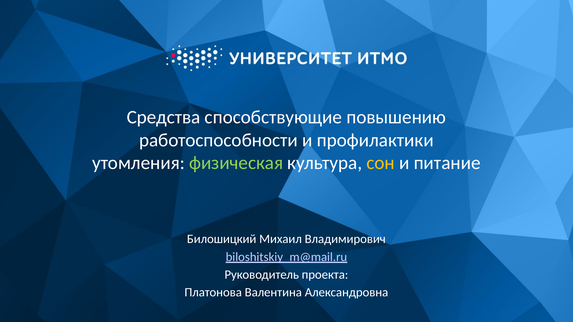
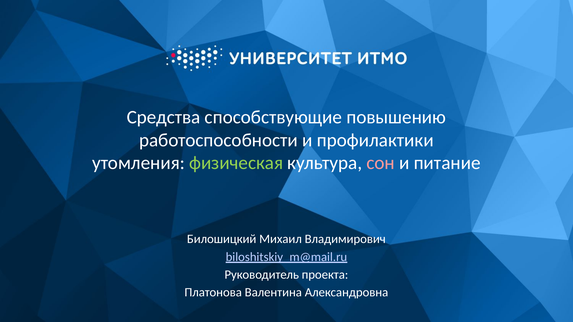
сон colour: yellow -> pink
